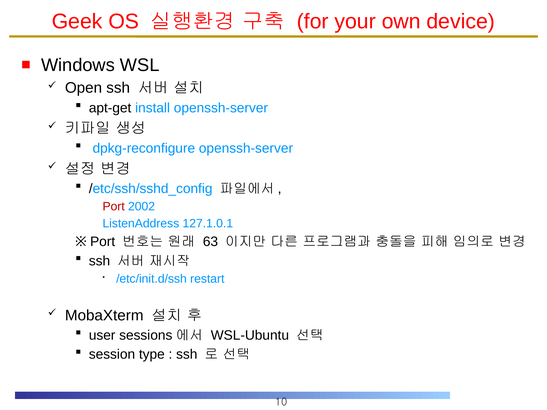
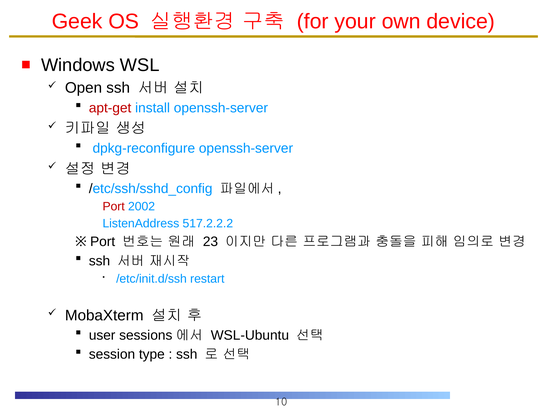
apt-get colour: black -> red
127.1.0.1: 127.1.0.1 -> 517.2.2.2
63: 63 -> 23
